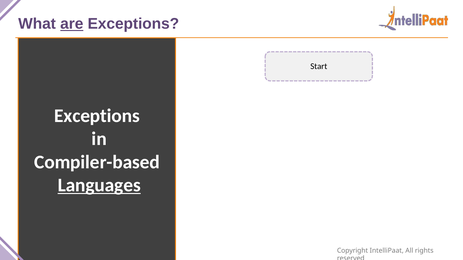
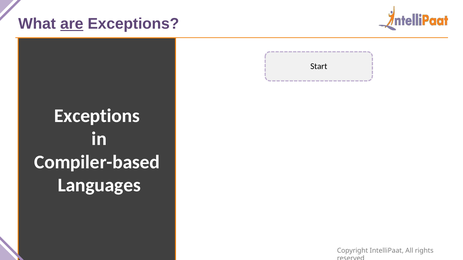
Languages underline: present -> none
